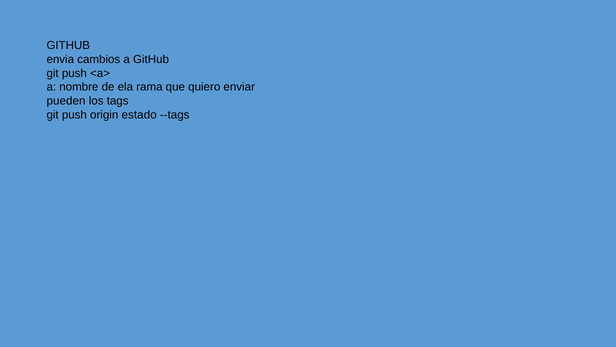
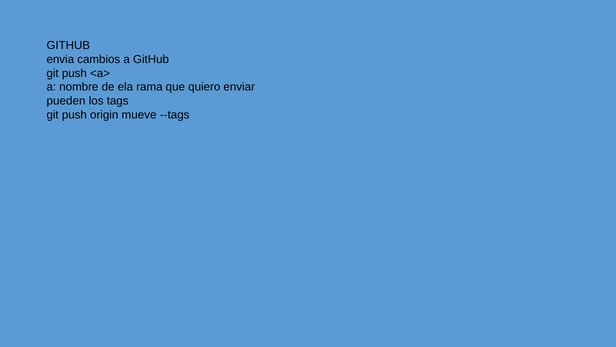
estado: estado -> mueve
